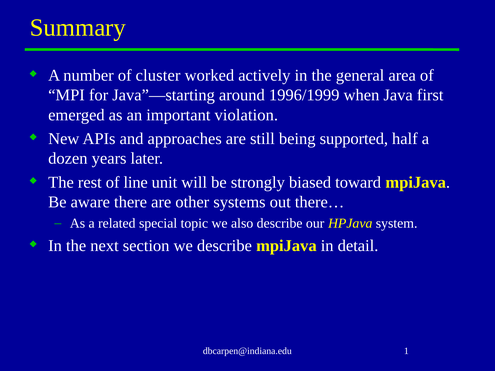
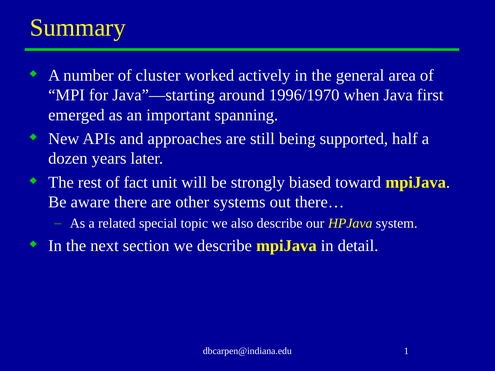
1996/1999: 1996/1999 -> 1996/1970
violation: violation -> spanning
line: line -> fact
